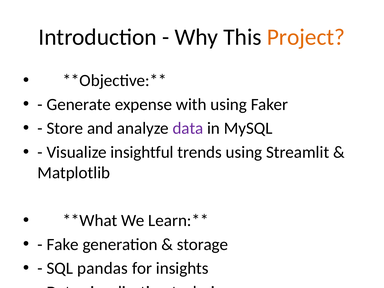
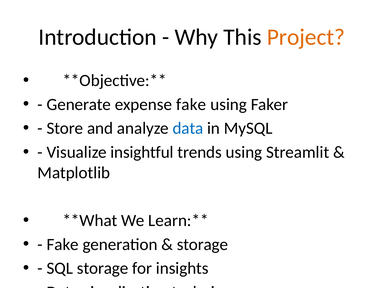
expense with: with -> fake
data at (188, 128) colour: purple -> blue
SQL pandas: pandas -> storage
